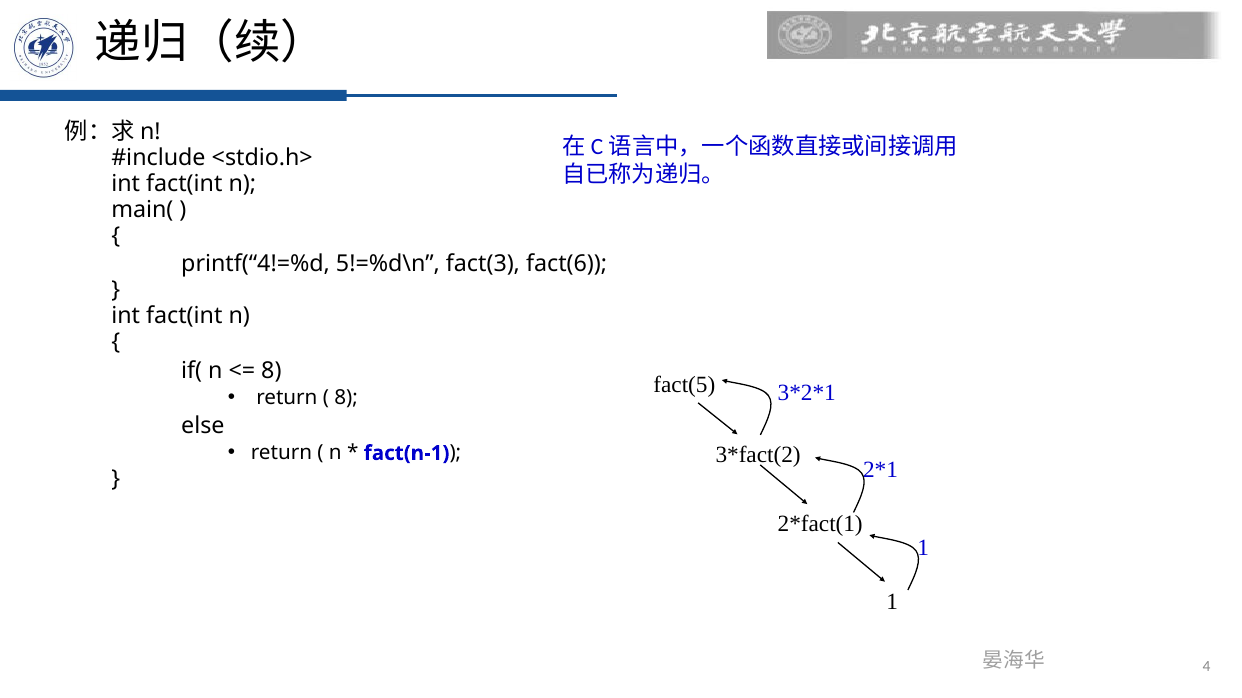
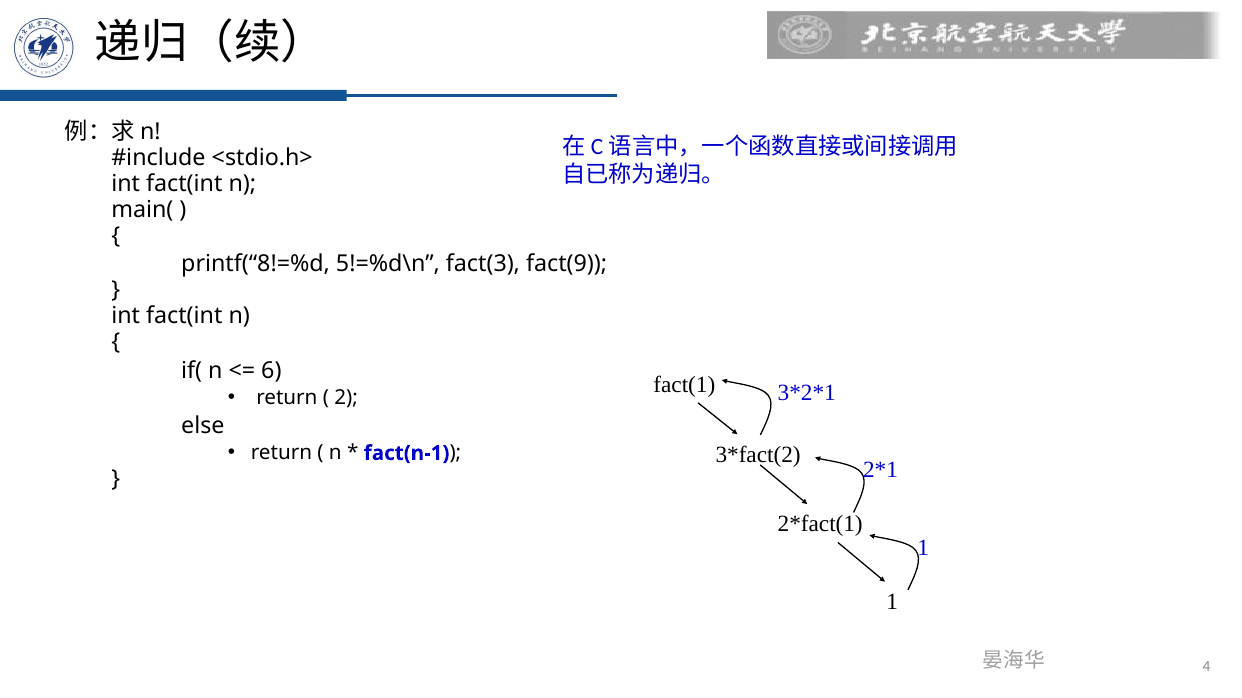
printf(“4!=%d: printf(“4!=%d -> printf(“8!=%d
fact(6: fact(6 -> fact(9
8 at (271, 371): 8 -> 6
fact(5: fact(5 -> fact(1
8 at (346, 398): 8 -> 2
